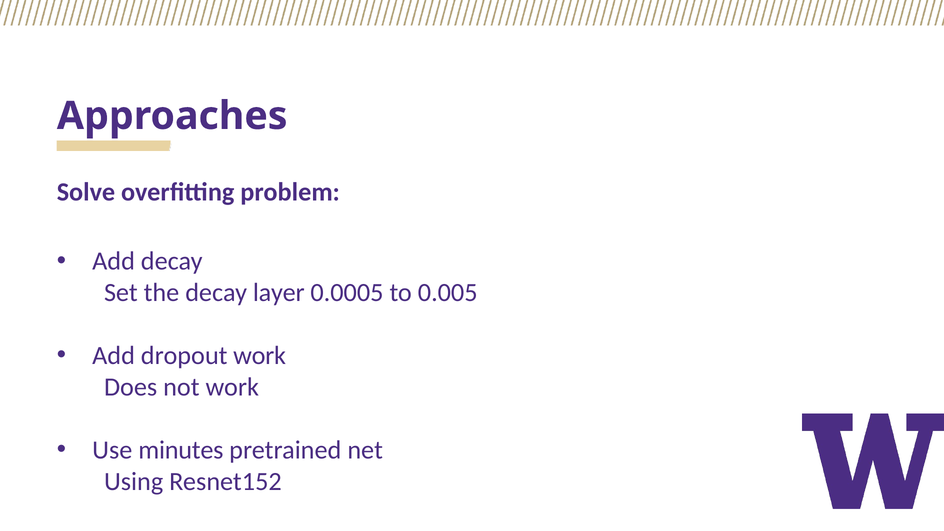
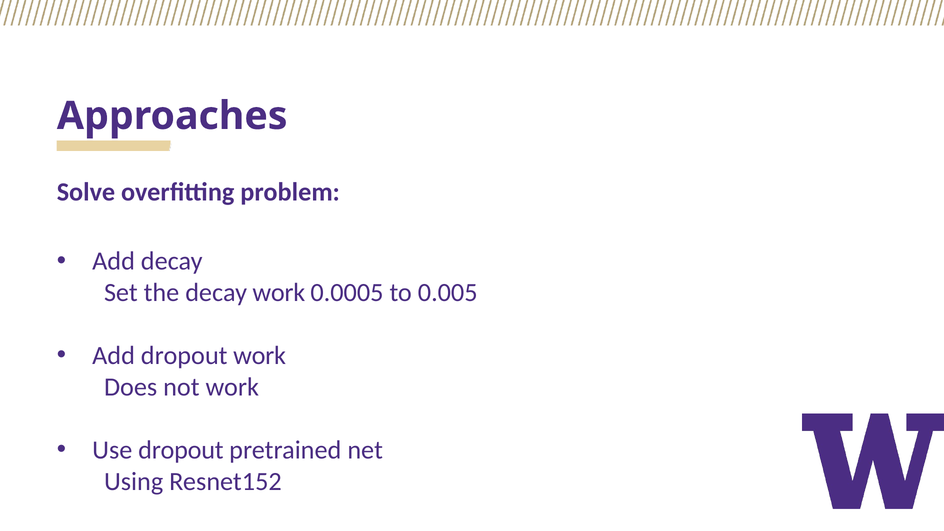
decay layer: layer -> work
Use minutes: minutes -> dropout
